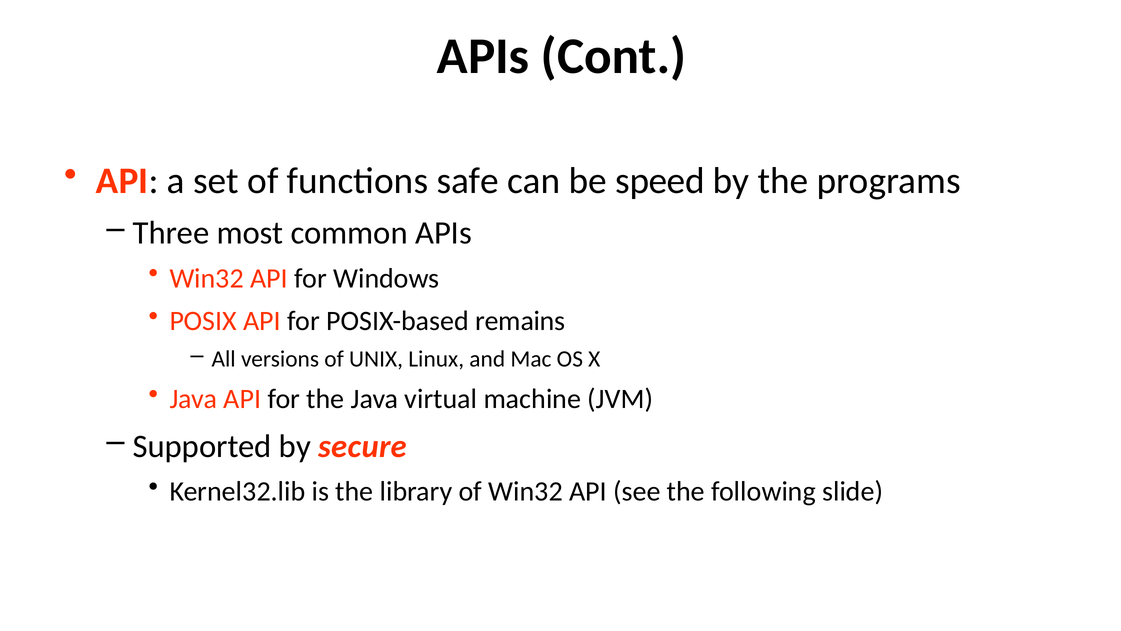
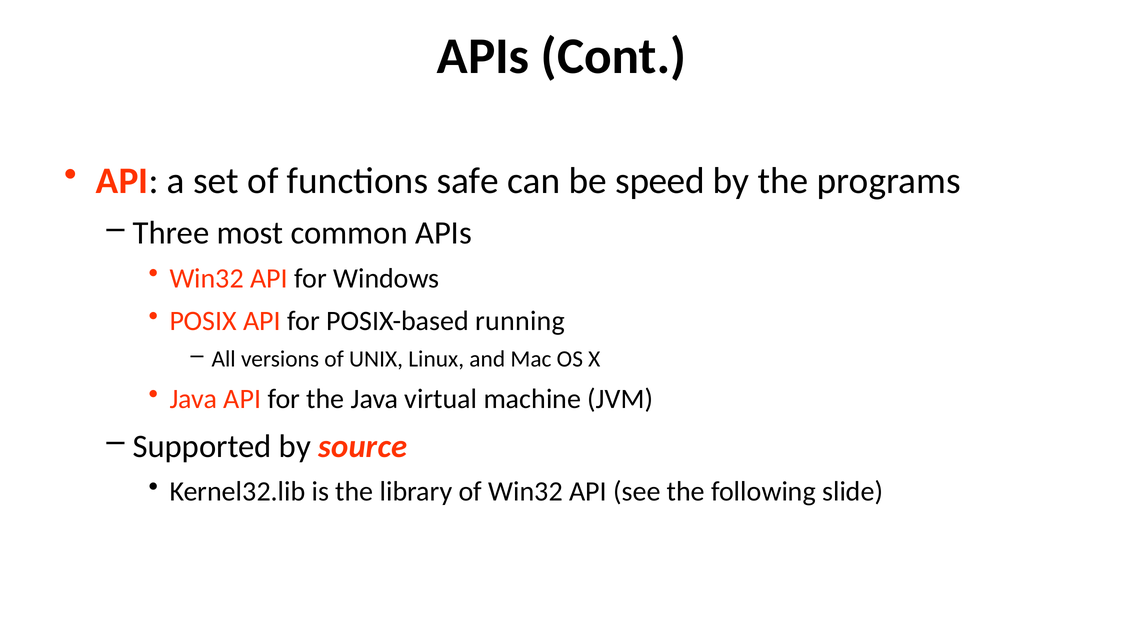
remains: remains -> running
secure: secure -> source
